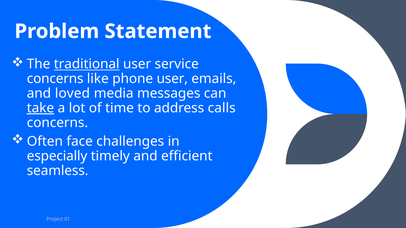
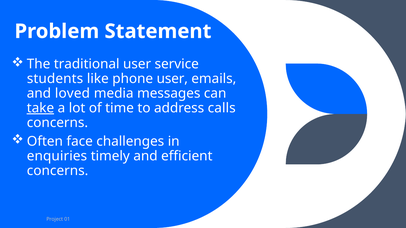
traditional underline: present -> none
concerns at (55, 79): concerns -> students
especially: especially -> enquiries
seamless at (58, 171): seamless -> concerns
